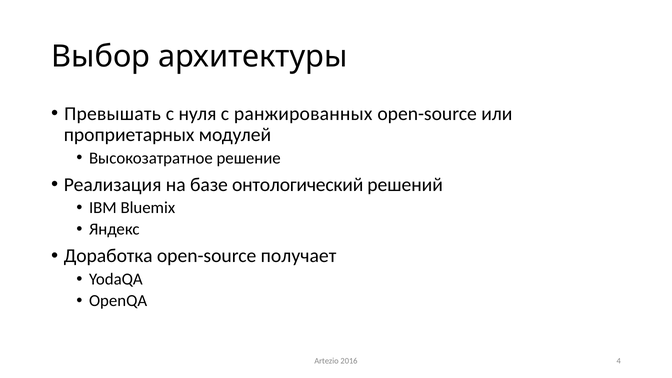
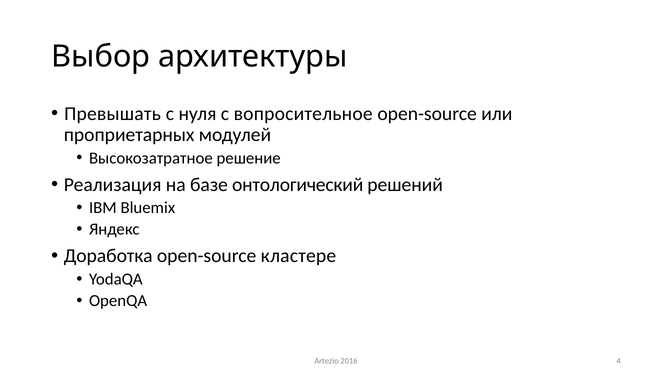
ранжированных: ранжированных -> вопросительное
получает: получает -> кластере
